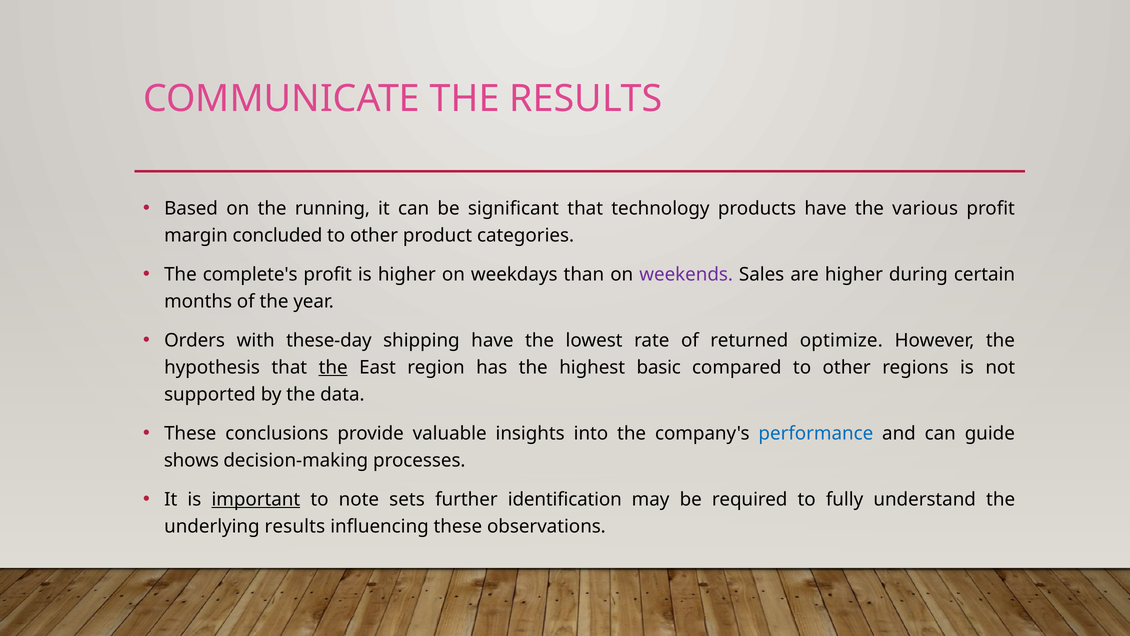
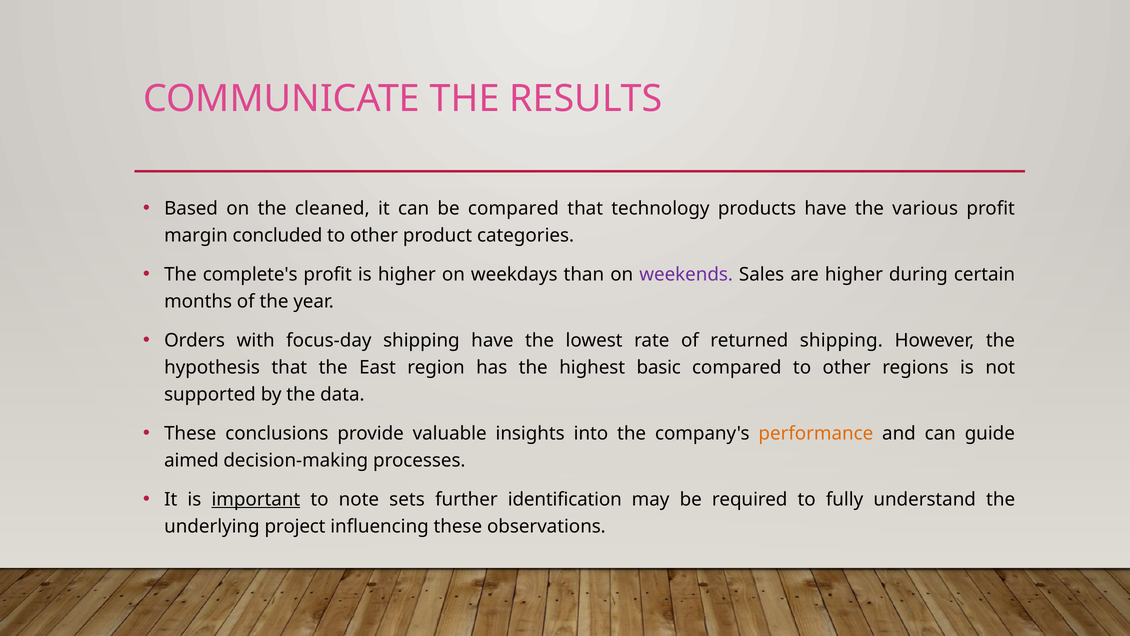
running: running -> cleaned
be significant: significant -> compared
these-day: these-day -> focus-day
returned optimize: optimize -> shipping
the at (333, 367) underline: present -> none
performance colour: blue -> orange
shows: shows -> aimed
underlying results: results -> project
